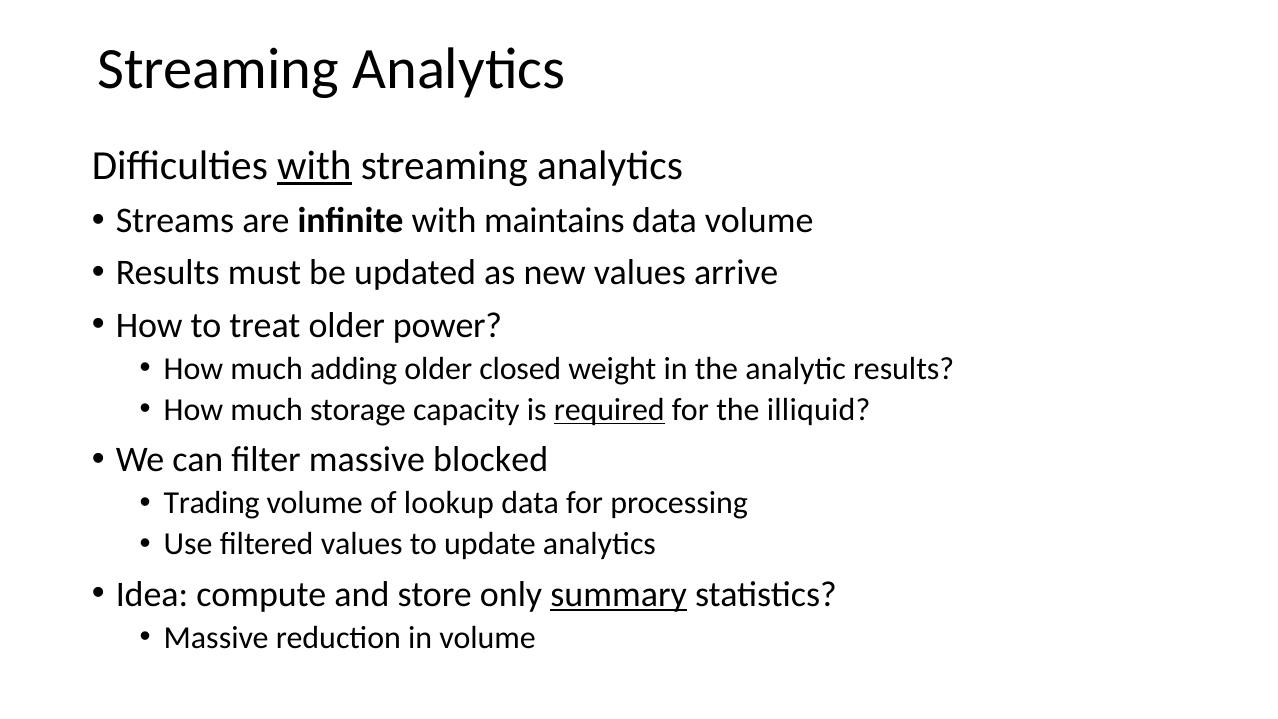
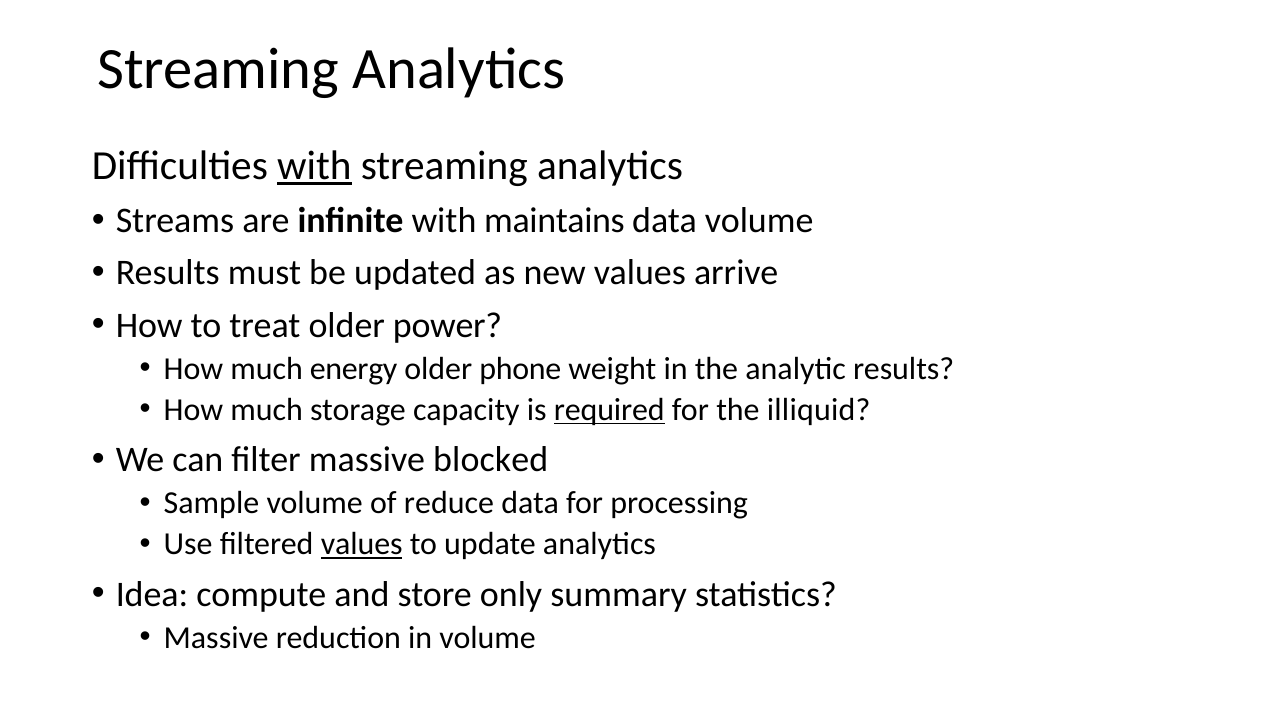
adding: adding -> energy
closed: closed -> phone
Trading: Trading -> Sample
lookup: lookup -> reduce
values at (362, 544) underline: none -> present
summary underline: present -> none
